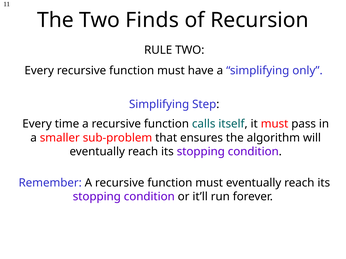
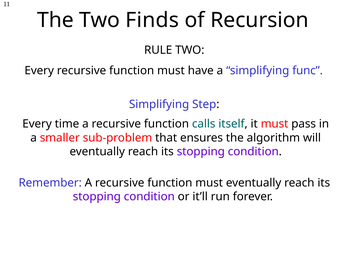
only: only -> func
